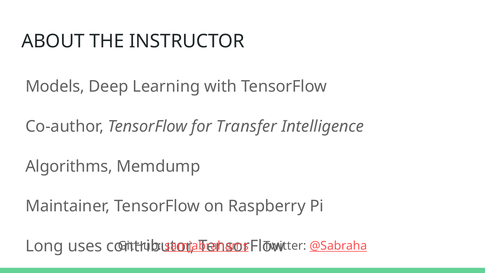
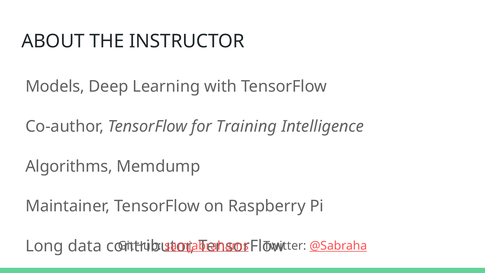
Transfer: Transfer -> Training
uses: uses -> data
